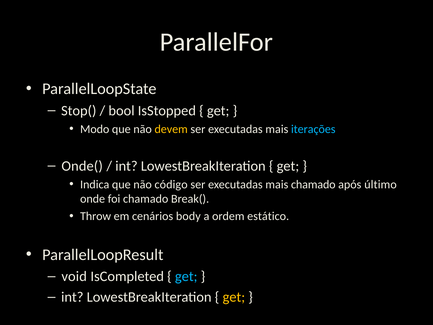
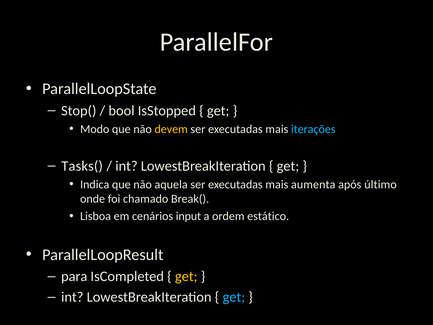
Onde(: Onde( -> Tasks(
código: código -> aquela
mais chamado: chamado -> aumenta
Throw: Throw -> Lisboa
body: body -> input
void: void -> para
get at (186, 276) colour: light blue -> yellow
get at (234, 297) colour: yellow -> light blue
